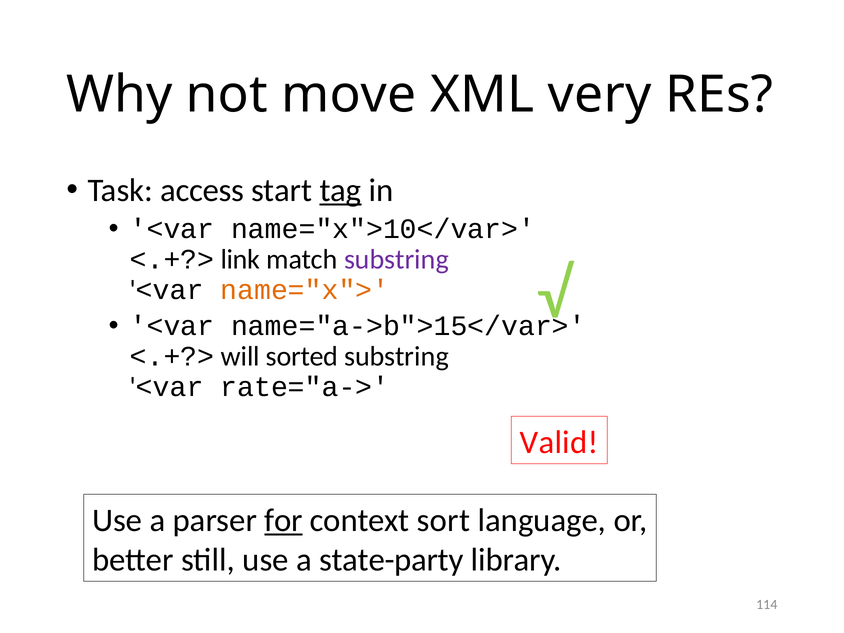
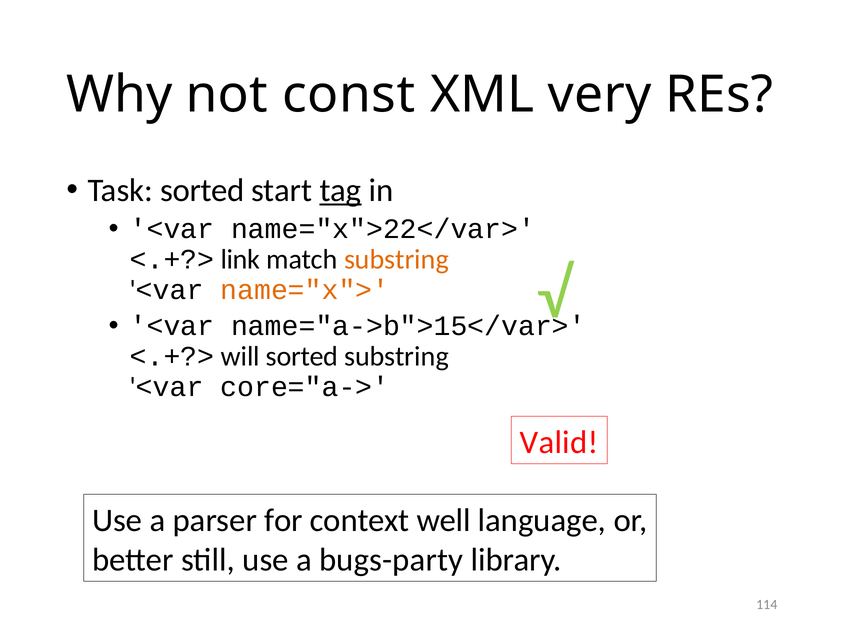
move: move -> const
Task access: access -> sorted
name="x">10</var>: name="x">10</var> -> name="x">22</var>
substring at (396, 259) colour: purple -> orange
rate="a->: rate="a-> -> core="a->
for underline: present -> none
sort: sort -> well
state-party: state-party -> bugs-party
